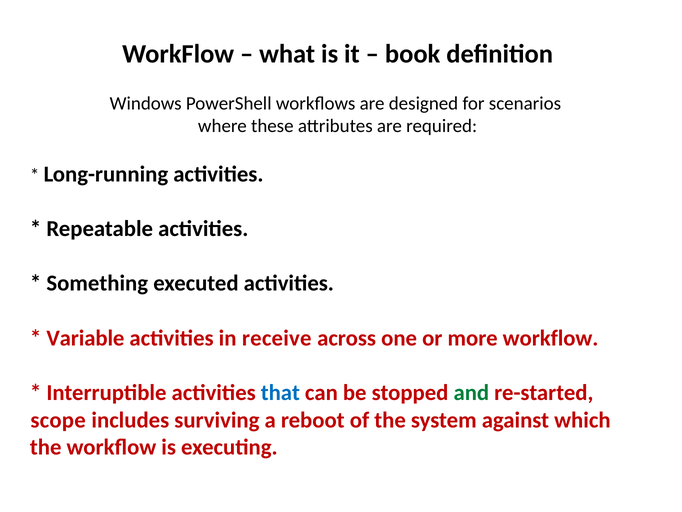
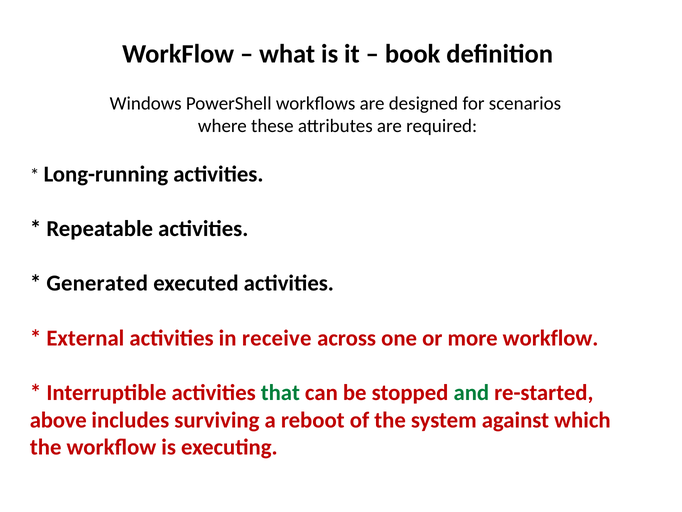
Something: Something -> Generated
Variable: Variable -> External
that colour: blue -> green
scope: scope -> above
